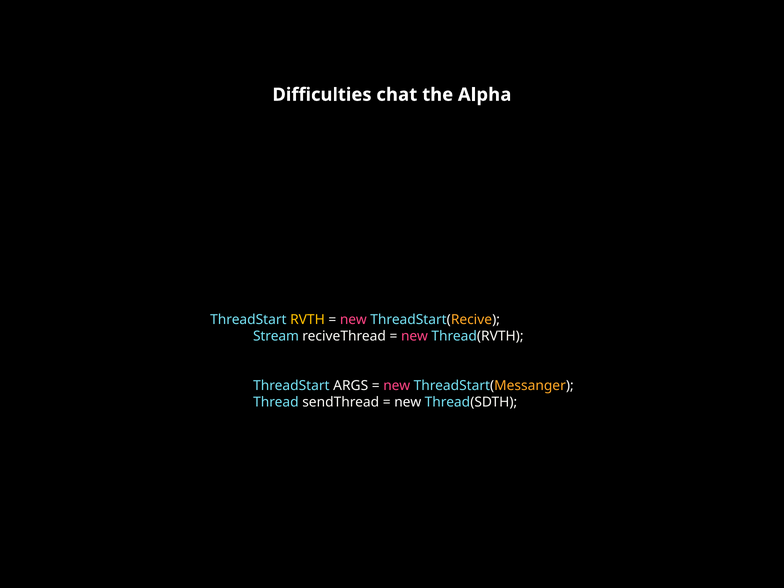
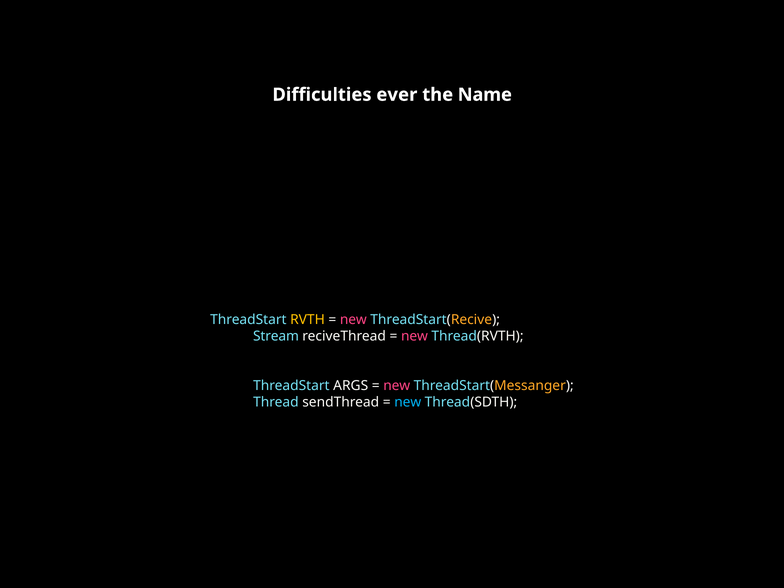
chat: chat -> ever
Alpha: Alpha -> Name
new at (408, 402) colour: white -> light blue
